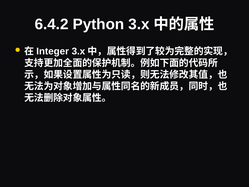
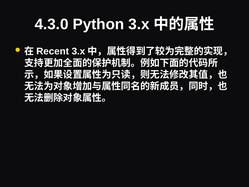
6.4.2: 6.4.2 -> 4.3.0
Integer: Integer -> Recent
